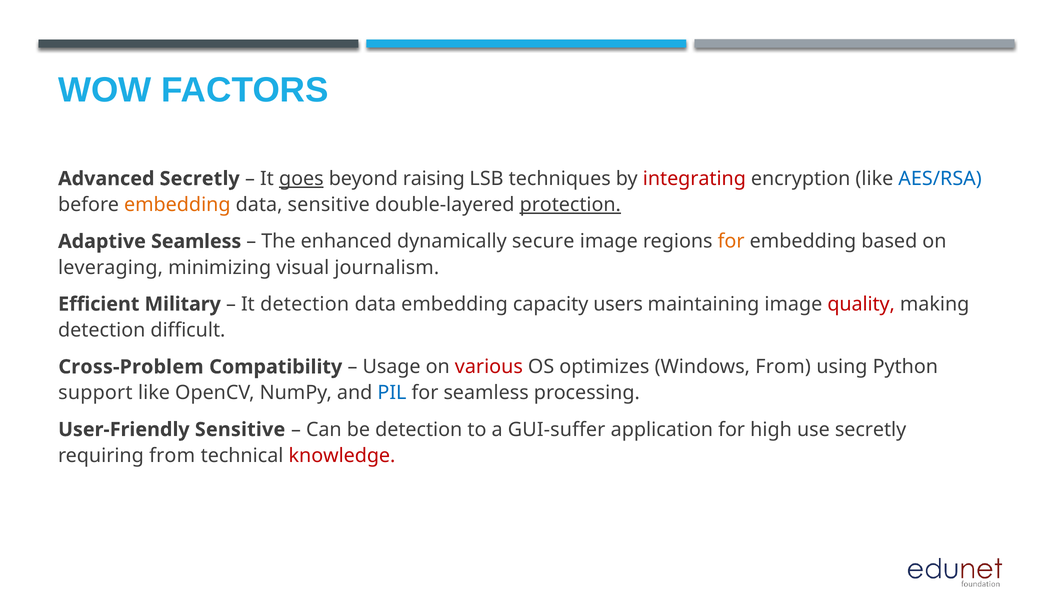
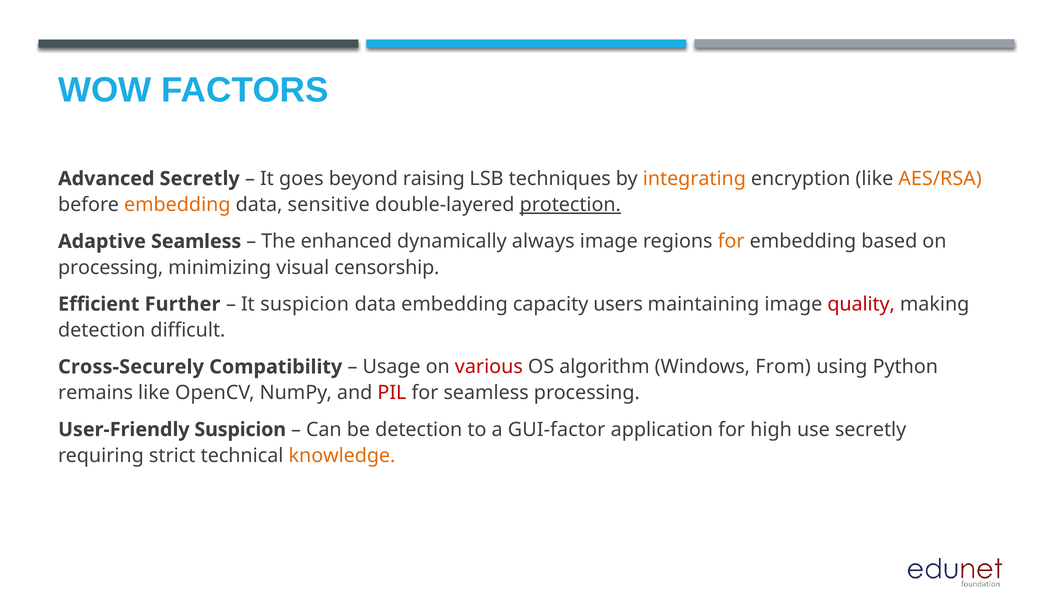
goes underline: present -> none
integrating colour: red -> orange
AES/RSA colour: blue -> orange
secure: secure -> always
leveraging at (111, 267): leveraging -> processing
journalism: journalism -> censorship
Military: Military -> Further
It detection: detection -> suspicion
Cross-Problem: Cross-Problem -> Cross-Securely
optimizes: optimizes -> algorithm
support: support -> remains
PIL colour: blue -> red
User-Friendly Sensitive: Sensitive -> Suspicion
GUI-suffer: GUI-suffer -> GUI-factor
requiring from: from -> strict
knowledge colour: red -> orange
